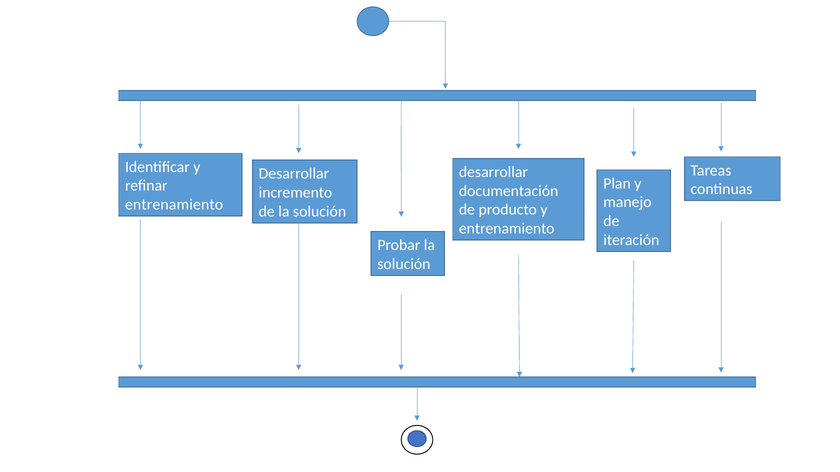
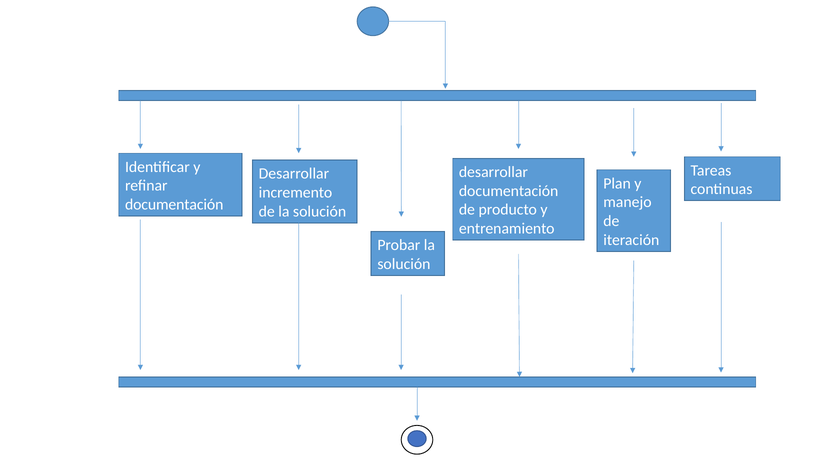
entrenamiento at (174, 205): entrenamiento -> documentación
